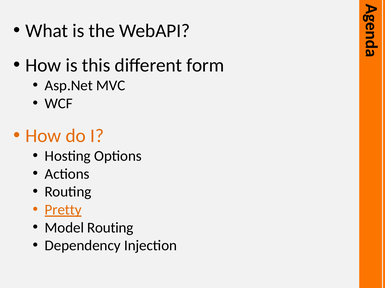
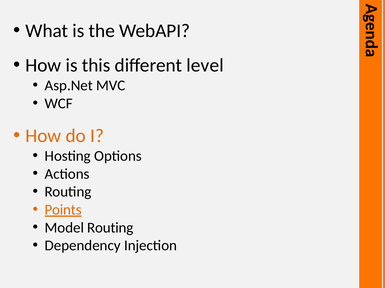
form: form -> level
Pretty: Pretty -> Points
